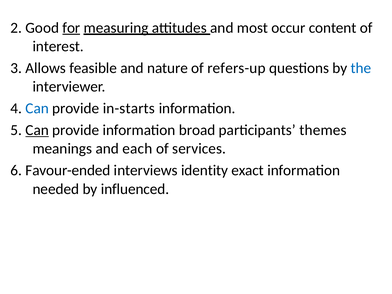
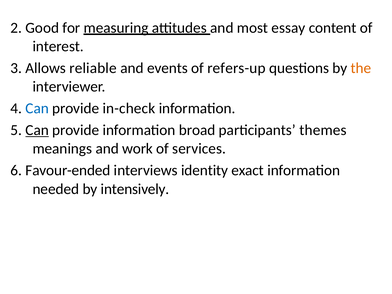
for underline: present -> none
occur: occur -> essay
feasible: feasible -> reliable
nature: nature -> events
the colour: blue -> orange
in-starts: in-starts -> in-check
each: each -> work
influenced: influenced -> intensively
